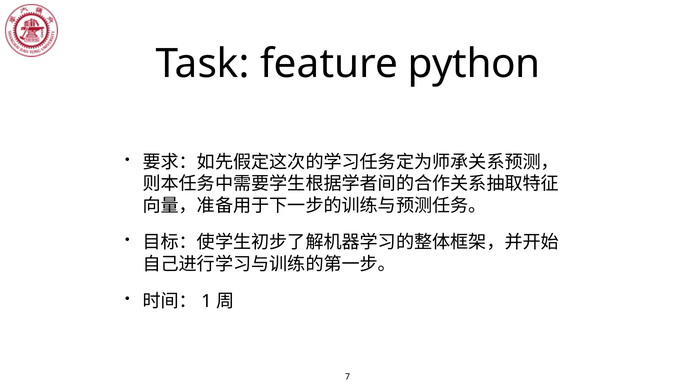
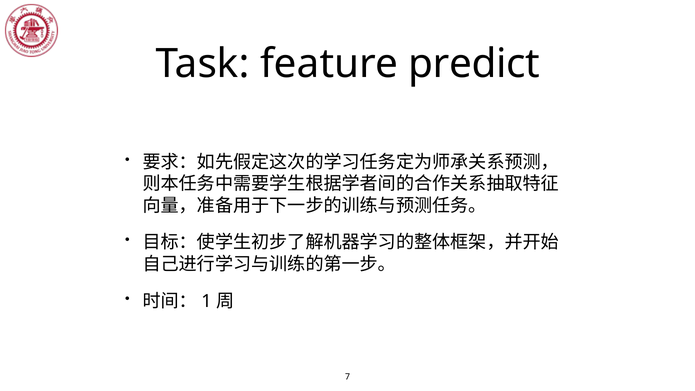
python: python -> predict
